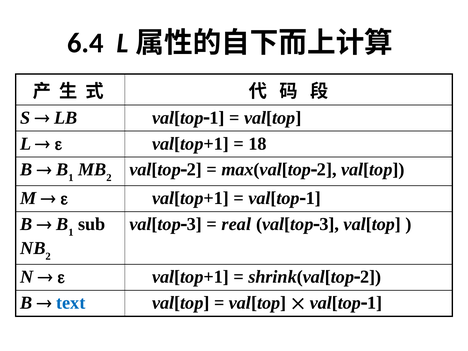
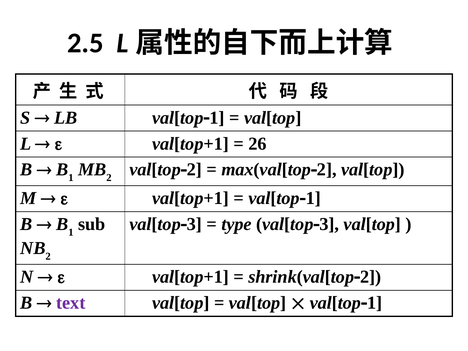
6.4: 6.4 -> 2.5
18: 18 -> 26
real: real -> type
text colour: blue -> purple
